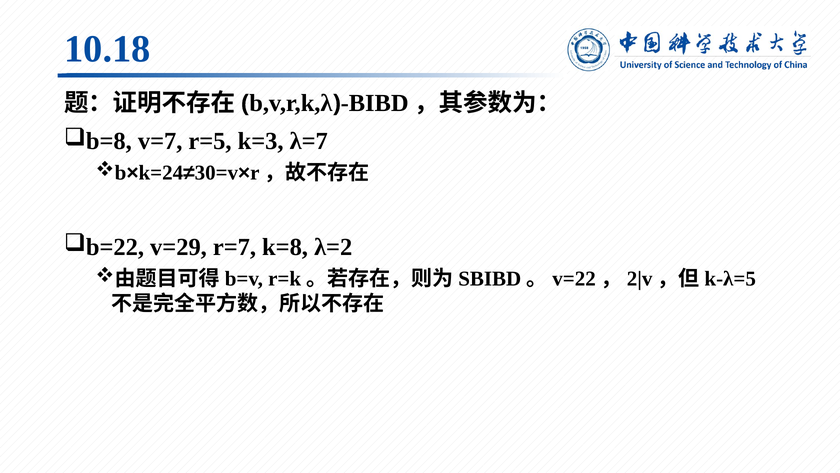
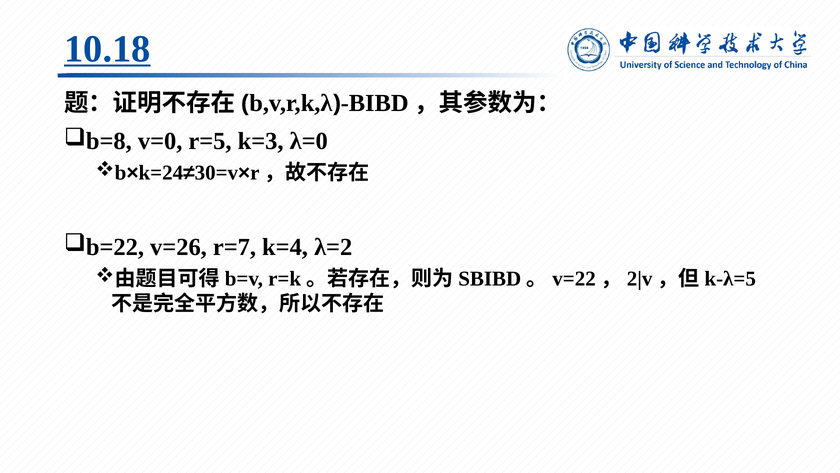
10.18 underline: none -> present
v=7: v=7 -> v=0
λ=7: λ=7 -> λ=0
v=29: v=29 -> v=26
k=8: k=8 -> k=4
